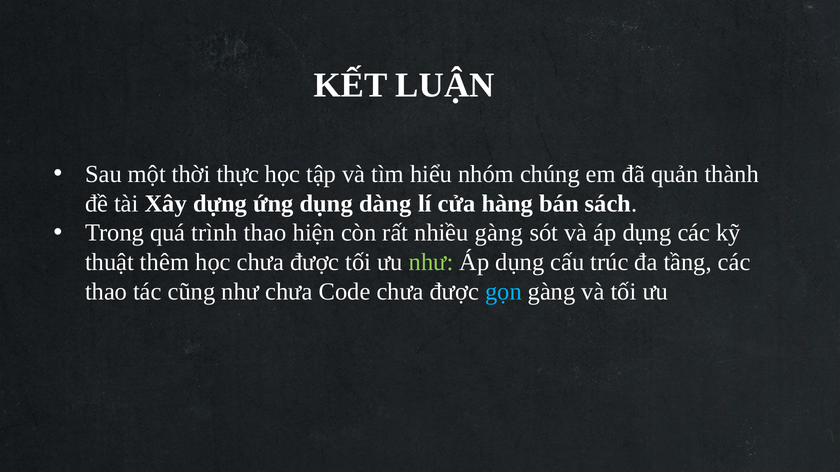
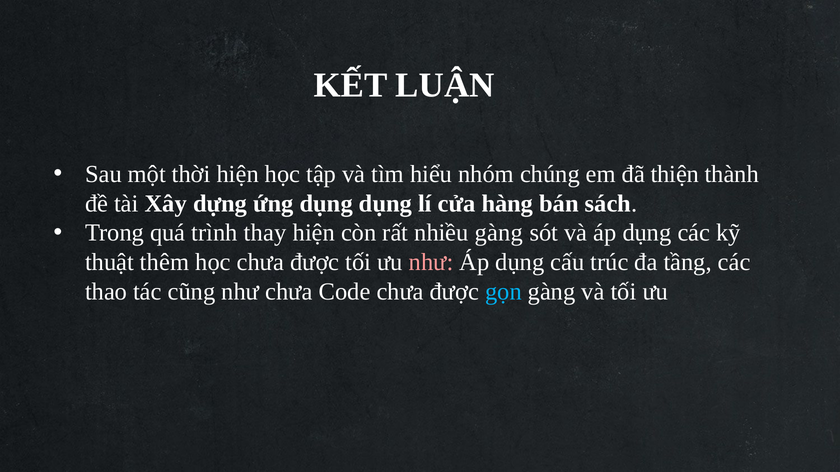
thời thực: thực -> hiện
quản: quản -> thiện
dụng dàng: dàng -> dụng
trình thao: thao -> thay
như at (431, 263) colour: light green -> pink
